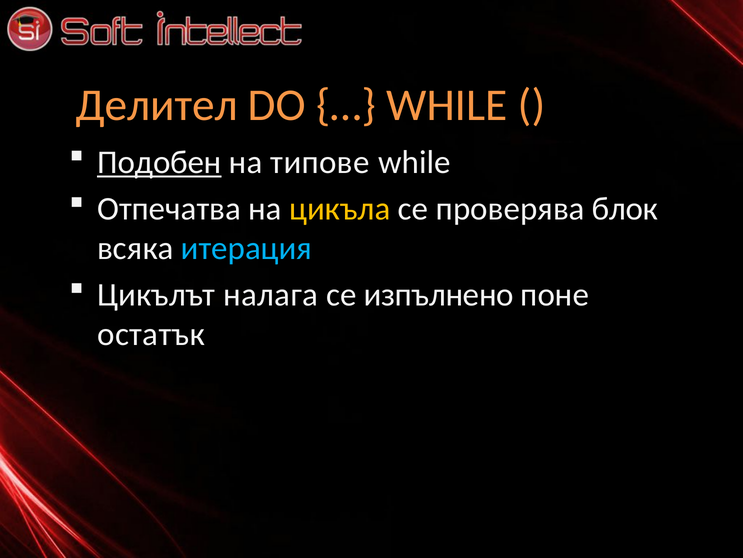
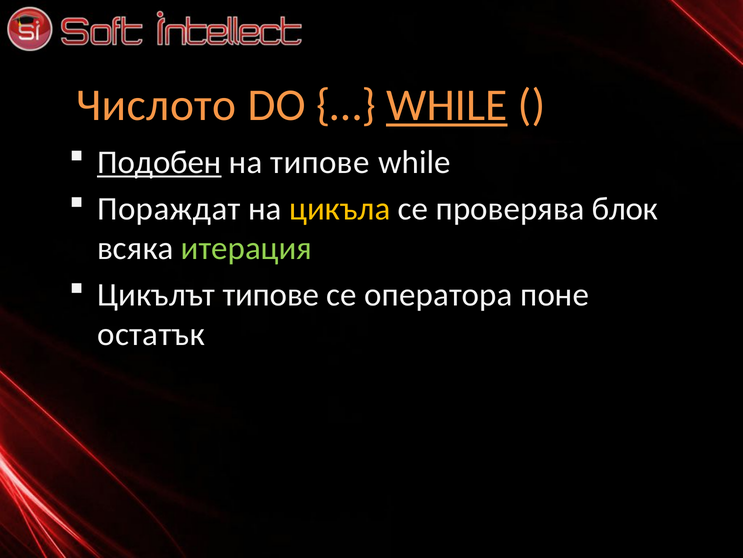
Делител: Делител -> Числото
WHILE at (447, 105) underline: none -> present
Отпечатва: Отпечатва -> Пораждат
итерация colour: light blue -> light green
Цикълът налага: налага -> типове
изпълнено: изпълнено -> оператора
